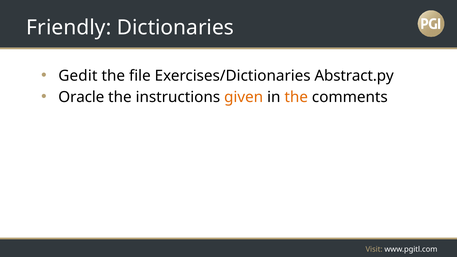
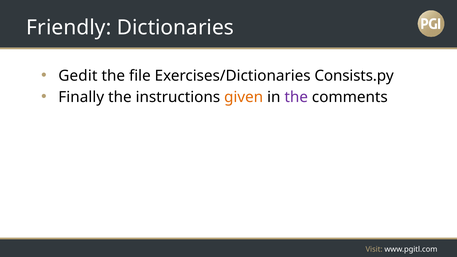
Abstract.py: Abstract.py -> Consists.py
Oracle: Oracle -> Finally
the at (296, 97) colour: orange -> purple
